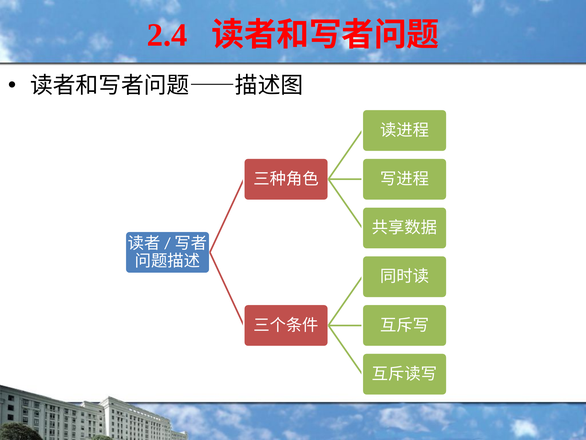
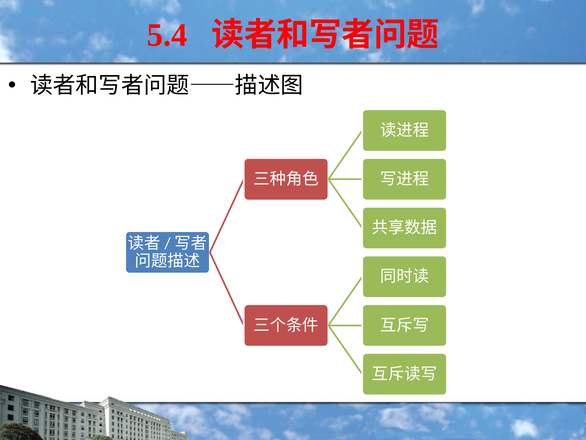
2.4: 2.4 -> 5.4
